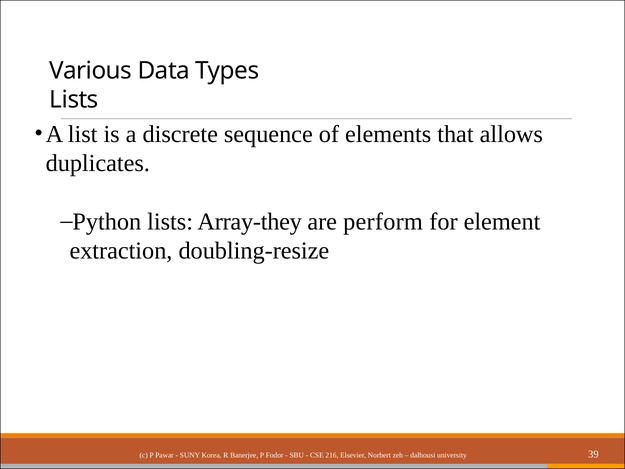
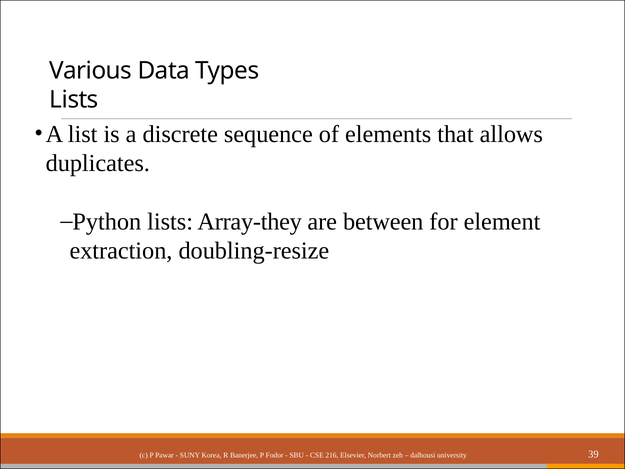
perform: perform -> between
